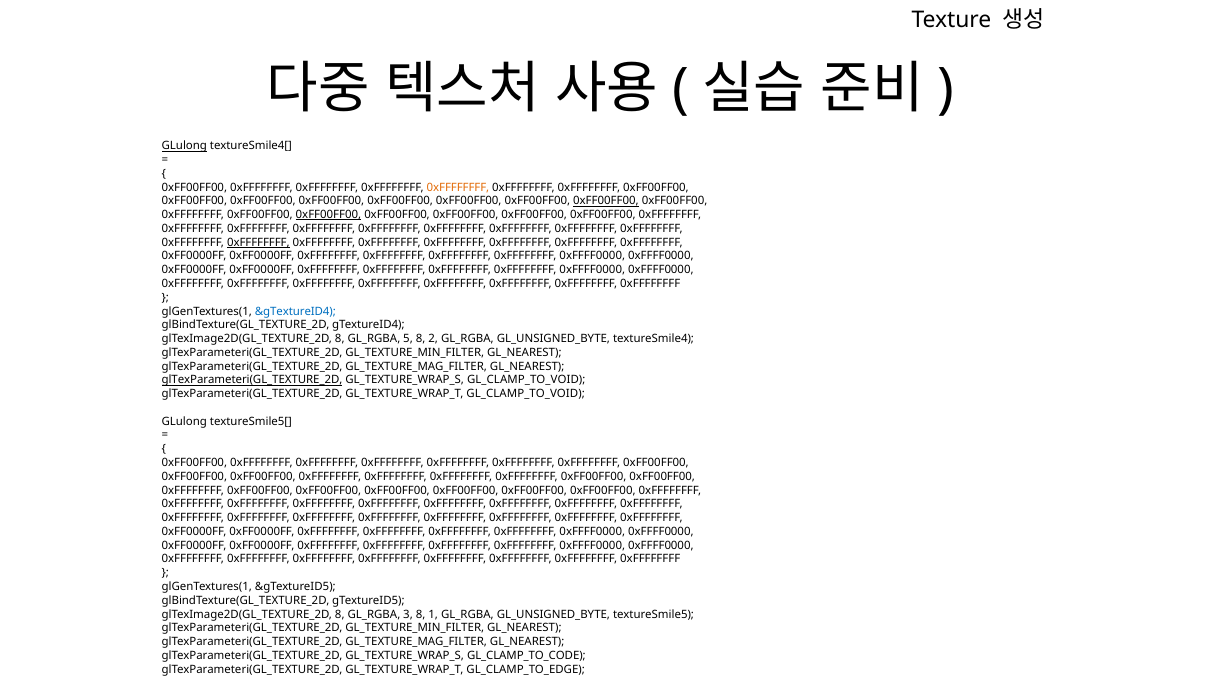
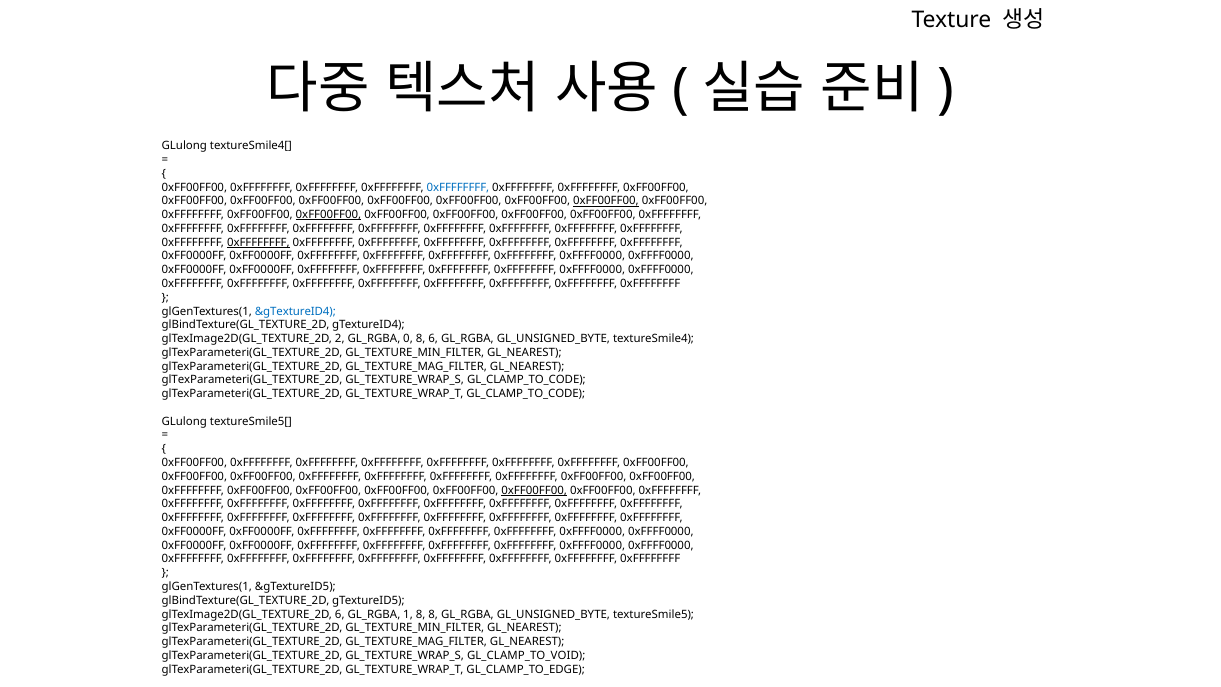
GLulong at (184, 146) underline: present -> none
0xFFFFFFFF at (458, 187) colour: orange -> blue
8 at (340, 339): 8 -> 2
5: 5 -> 0
8 2: 2 -> 6
glTexParameteri(GL_TEXTURE_2D at (252, 380) underline: present -> none
GL_TEXTURE_WRAP_S GL_CLAMP_TO_VOID: GL_CLAMP_TO_VOID -> GL_CLAMP_TO_CODE
GL_TEXTURE_WRAP_T GL_CLAMP_TO_VOID: GL_CLAMP_TO_VOID -> GL_CLAMP_TO_CODE
0xFF00FF00 at (534, 490) underline: none -> present
8 at (340, 614): 8 -> 6
3: 3 -> 1
8 1: 1 -> 8
GL_CLAMP_TO_CODE: GL_CLAMP_TO_CODE -> GL_CLAMP_TO_VOID
